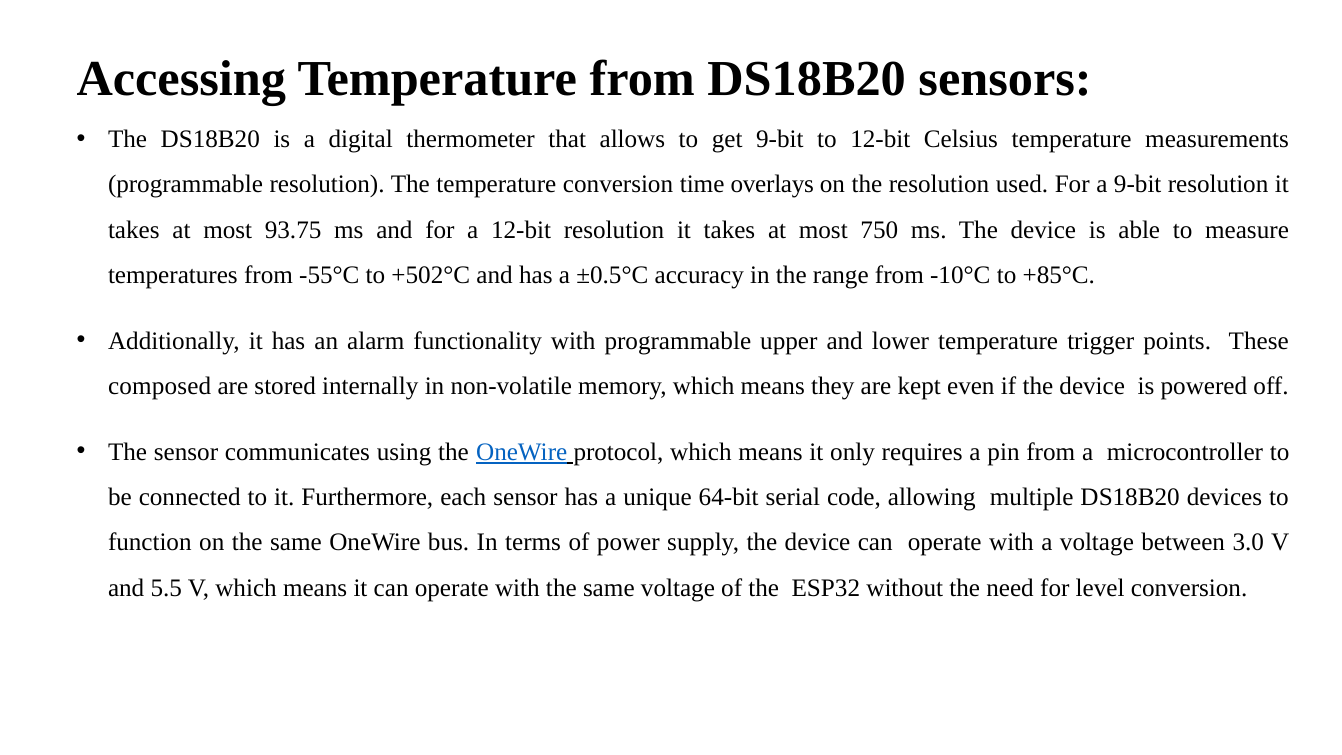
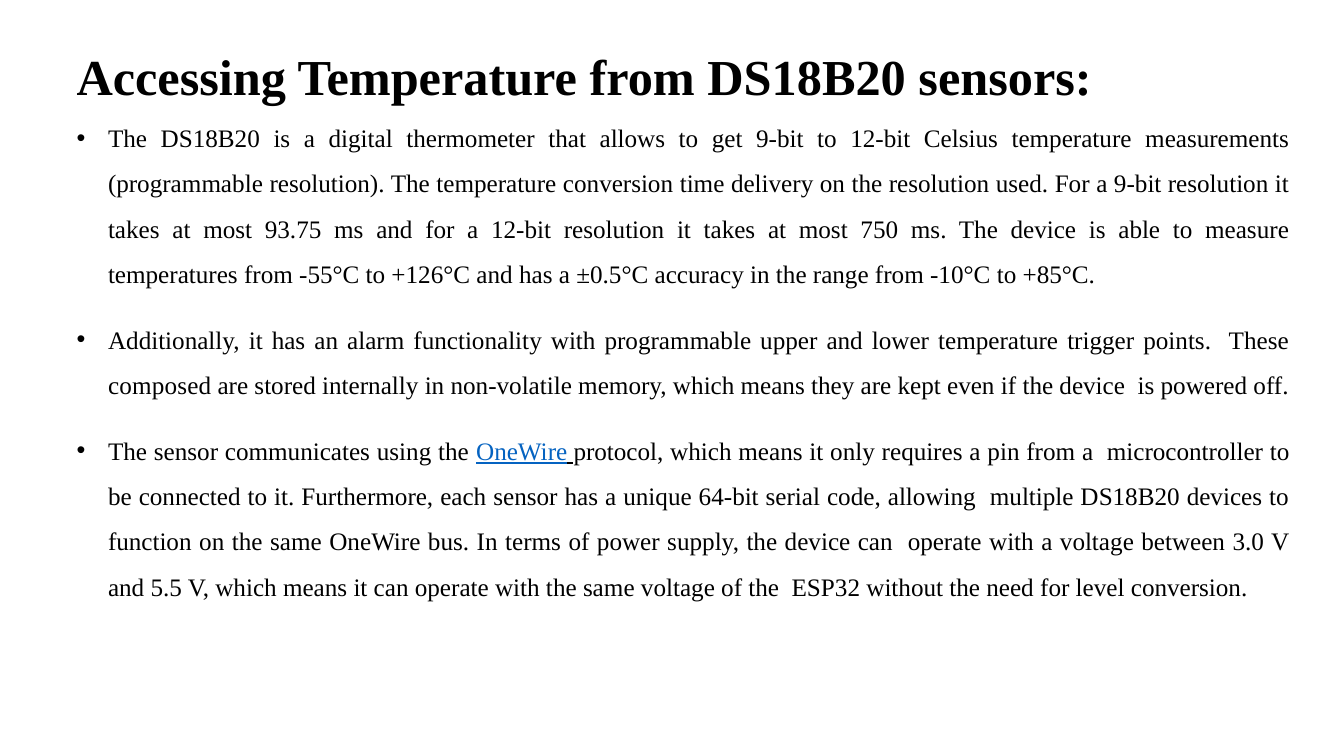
overlays: overlays -> delivery
+502°C: +502°C -> +126°C
